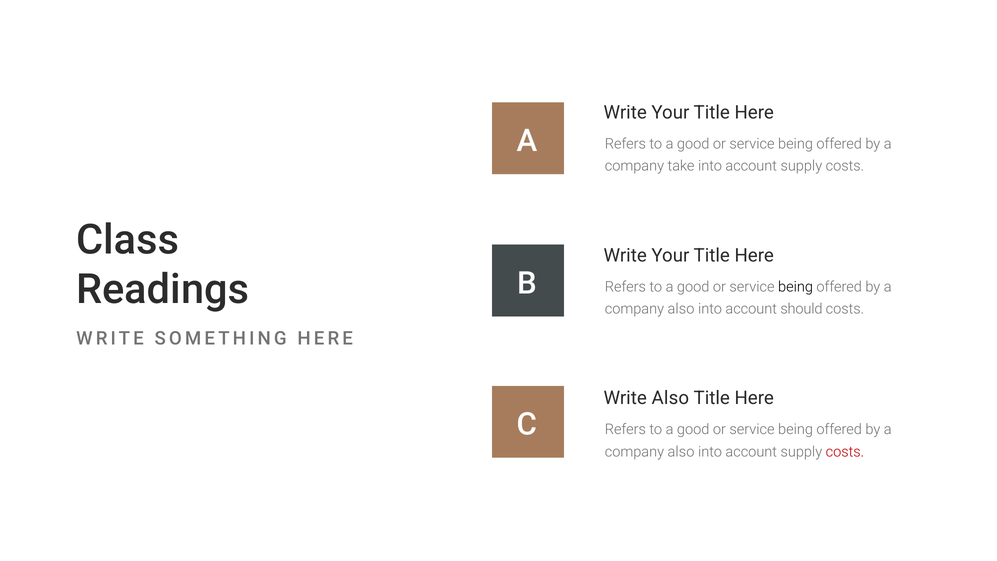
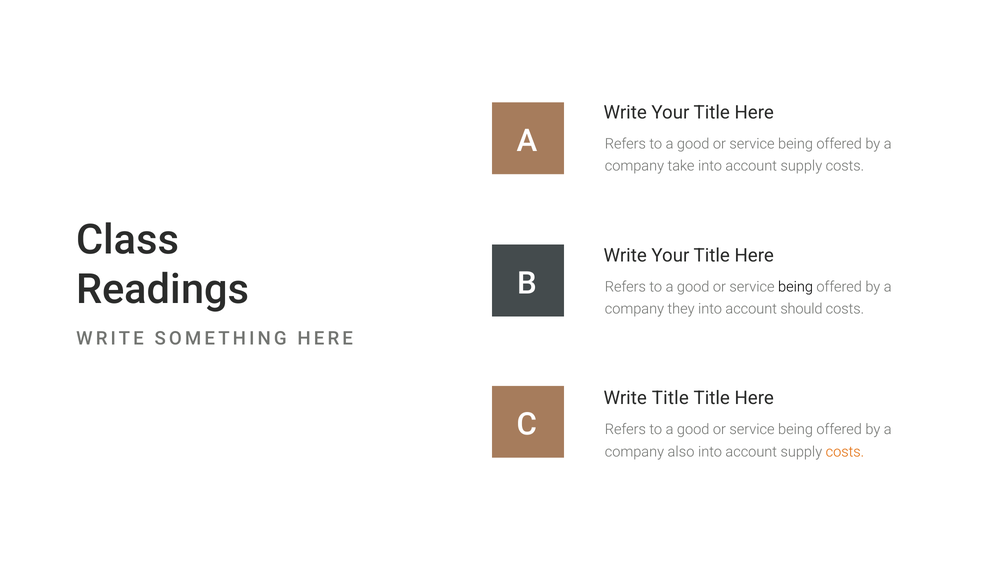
also at (681, 309): also -> they
Write Also: Also -> Title
costs at (845, 452) colour: red -> orange
